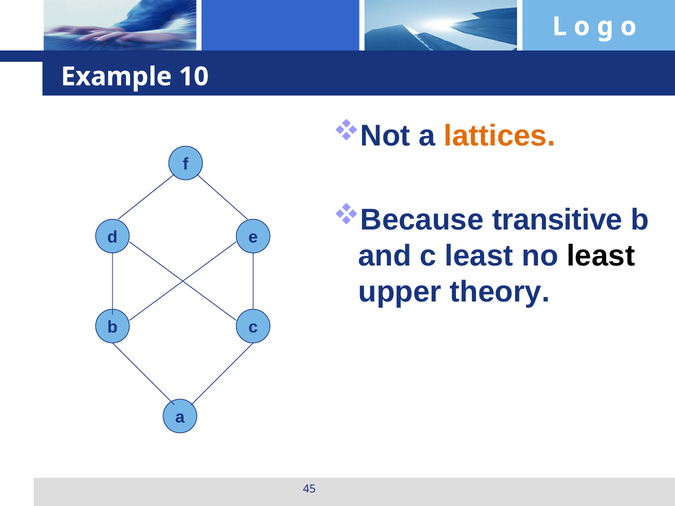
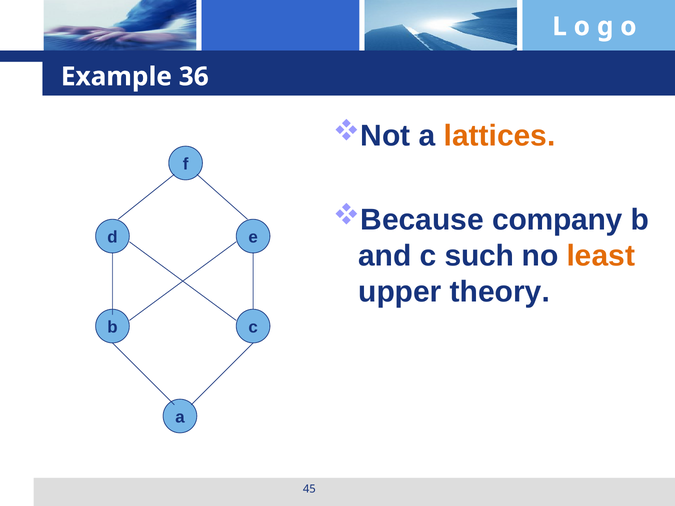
10: 10 -> 36
transitive: transitive -> company
c least: least -> such
least at (601, 256) colour: black -> orange
